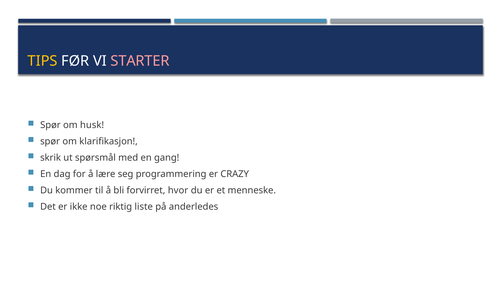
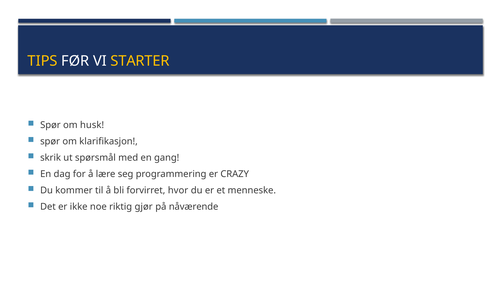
STARTER colour: pink -> yellow
liste: liste -> gjør
anderledes: anderledes -> nåværende
